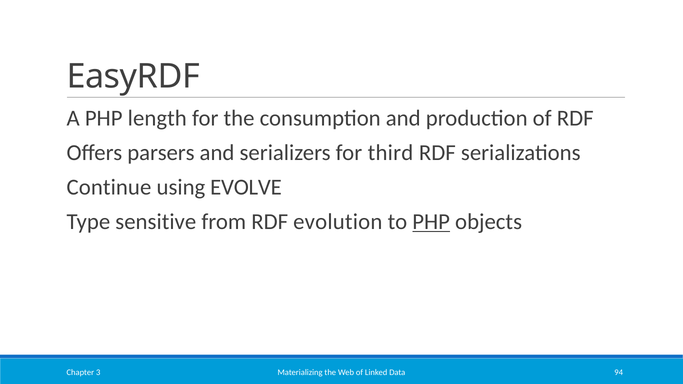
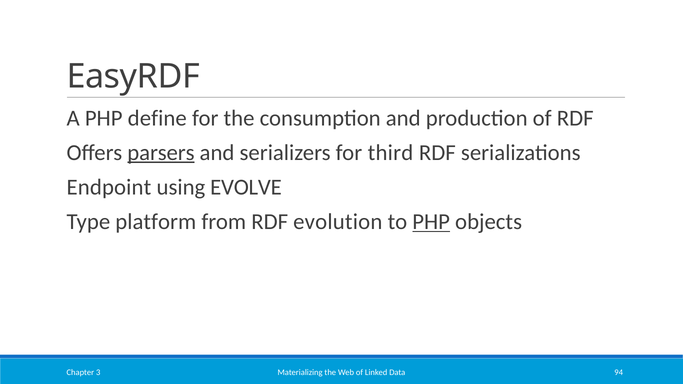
length: length -> define
parsers underline: none -> present
Continue: Continue -> Endpoint
sensitive: sensitive -> platform
